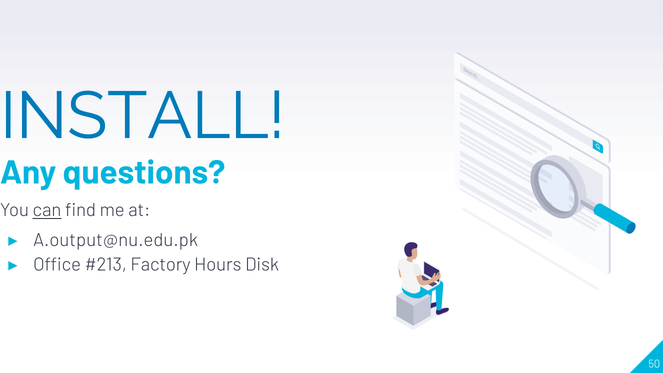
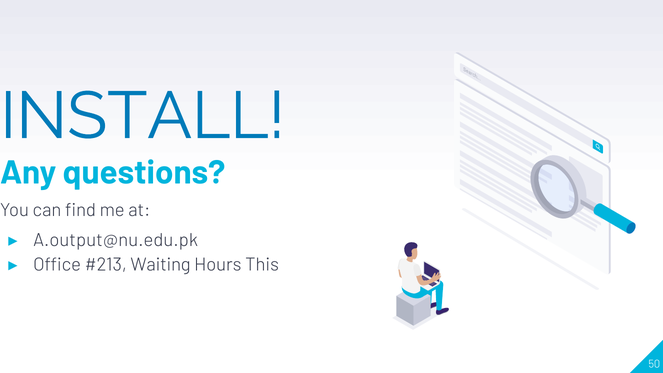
can underline: present -> none
Factory: Factory -> Waiting
Disk: Disk -> This
